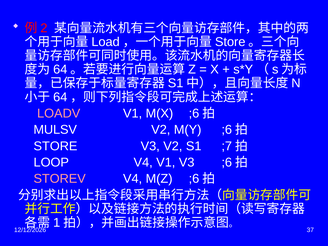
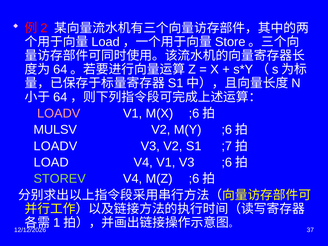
STORE at (55, 146): STORE -> LOADV
LOOP at (51, 162): LOOP -> LOAD
STOREV colour: pink -> light green
